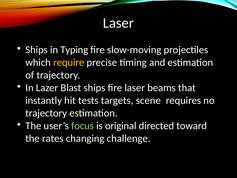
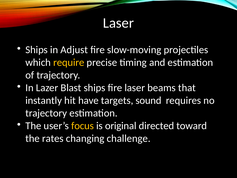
Typing: Typing -> Adjust
tests: tests -> have
scene: scene -> sound
focus colour: light green -> yellow
